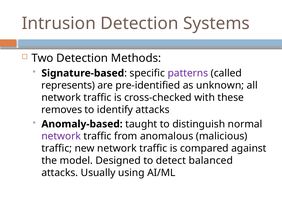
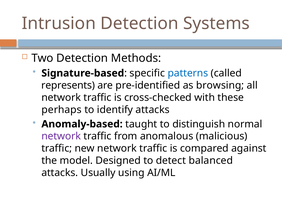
patterns colour: purple -> blue
unknown: unknown -> browsing
removes: removes -> perhaps
